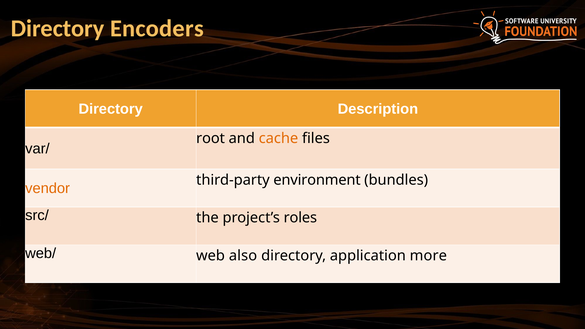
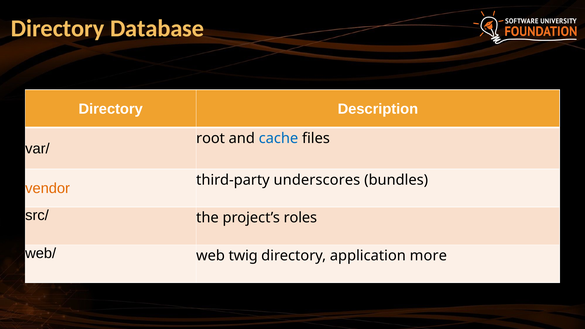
Encoders: Encoders -> Database
cache colour: orange -> blue
environment: environment -> underscores
also: also -> twig
